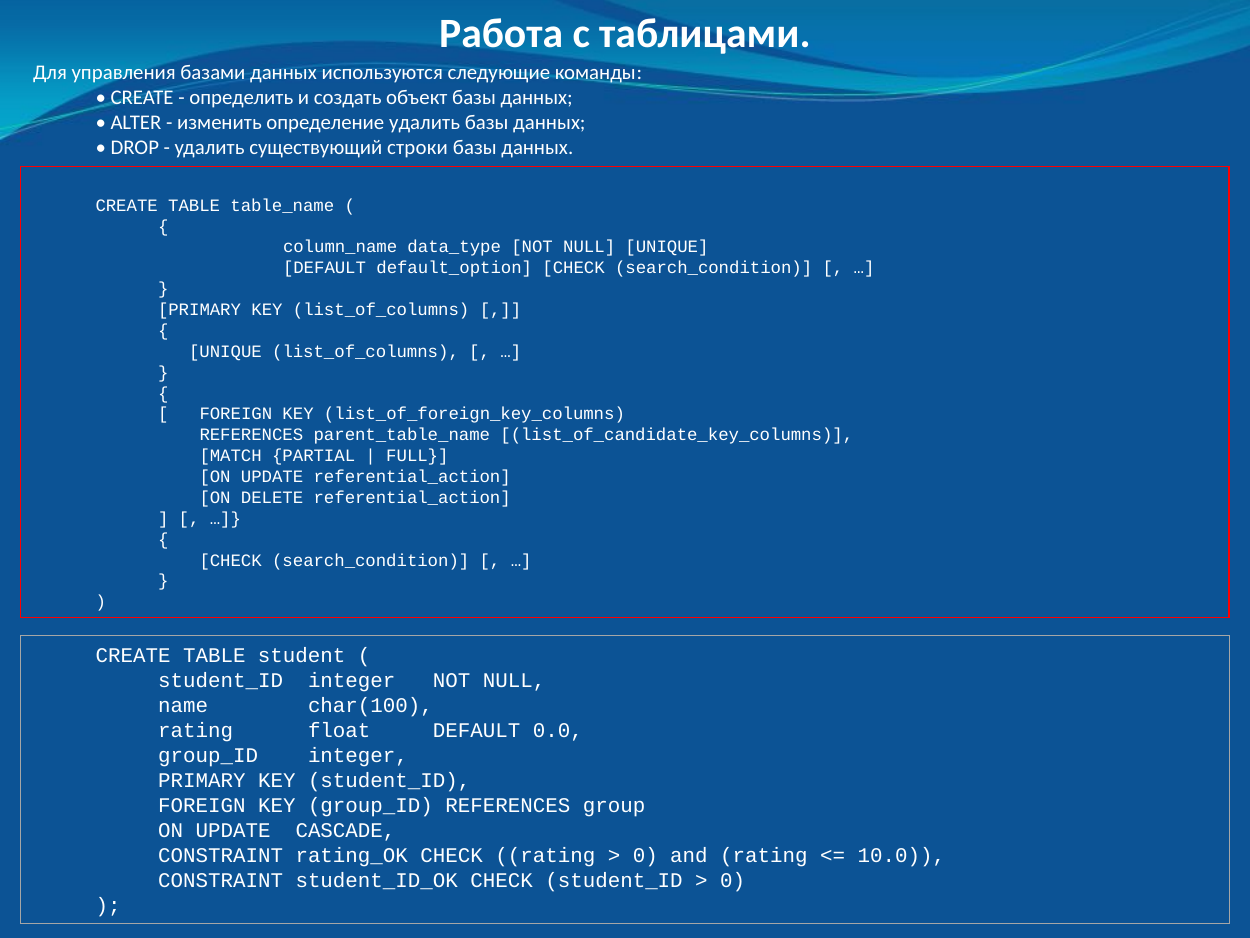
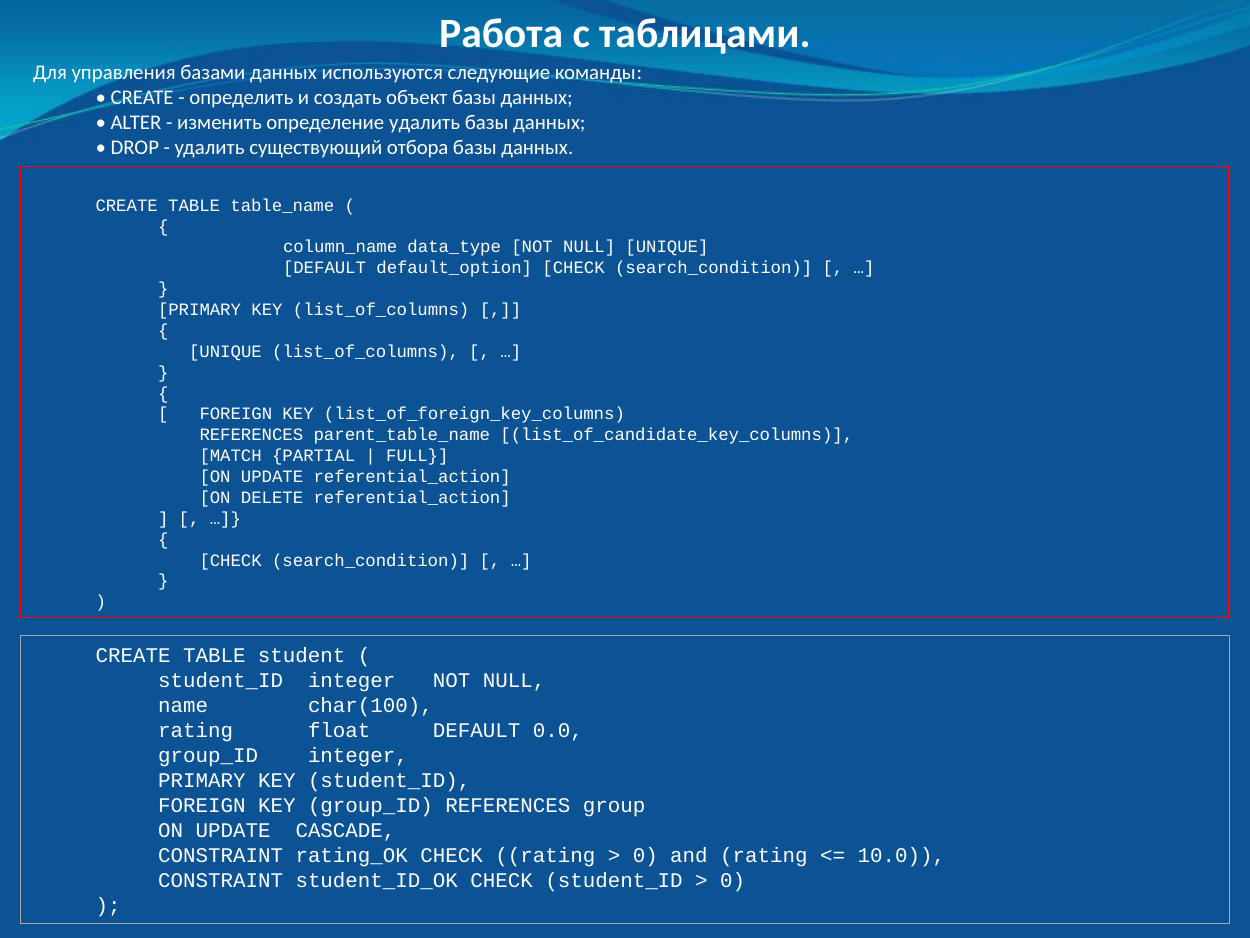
строки: строки -> отбора
